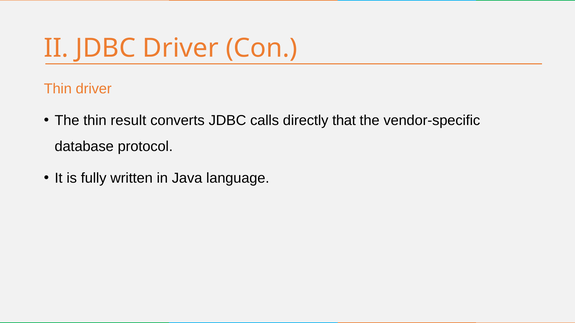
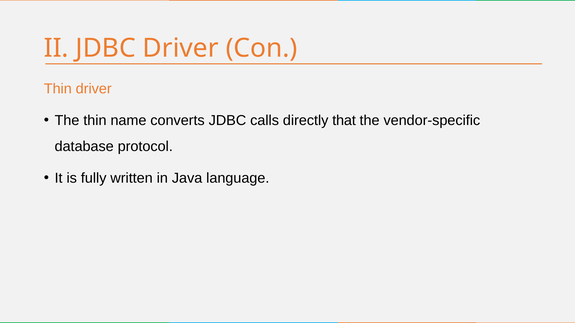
result: result -> name
